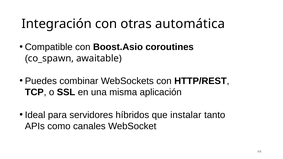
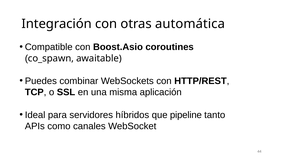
instalar: instalar -> pipeline
